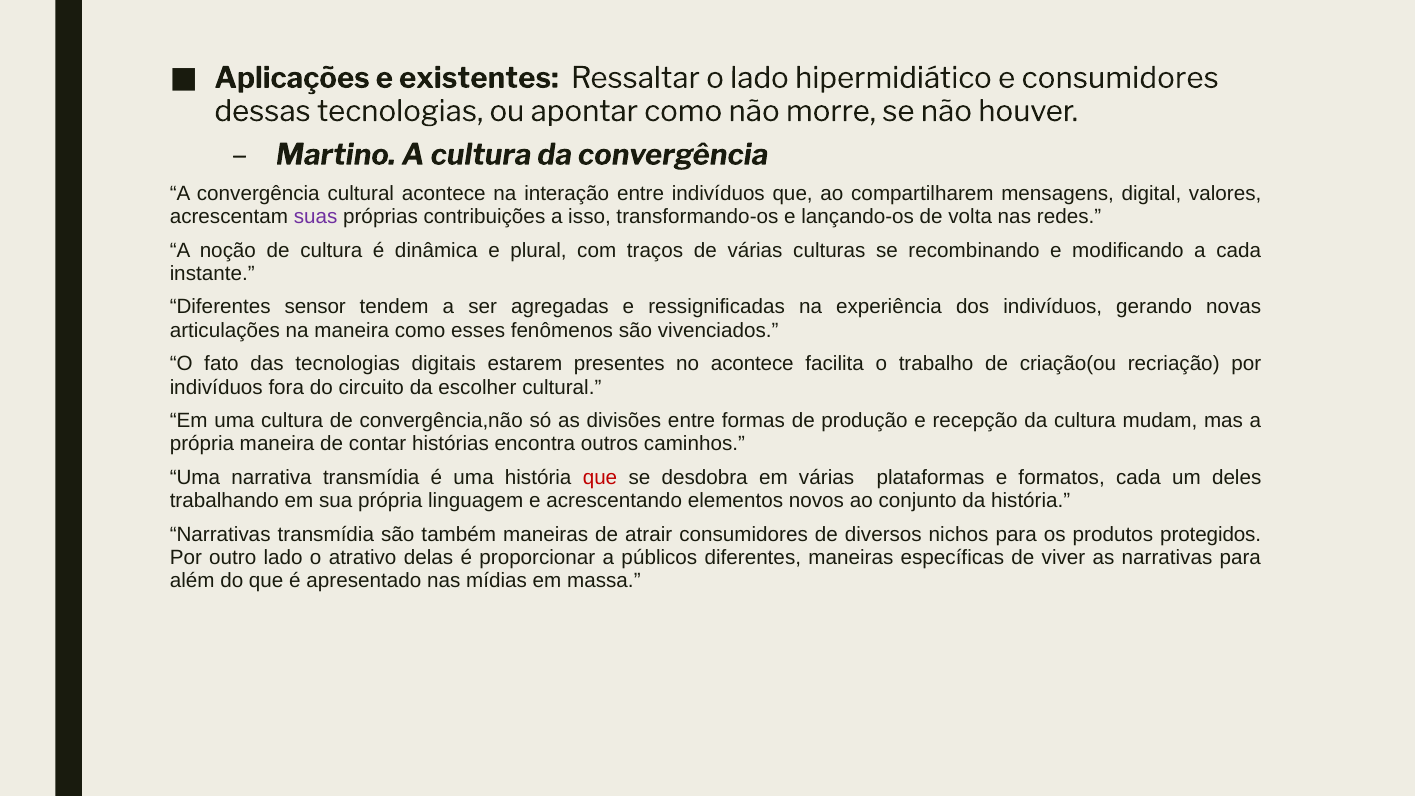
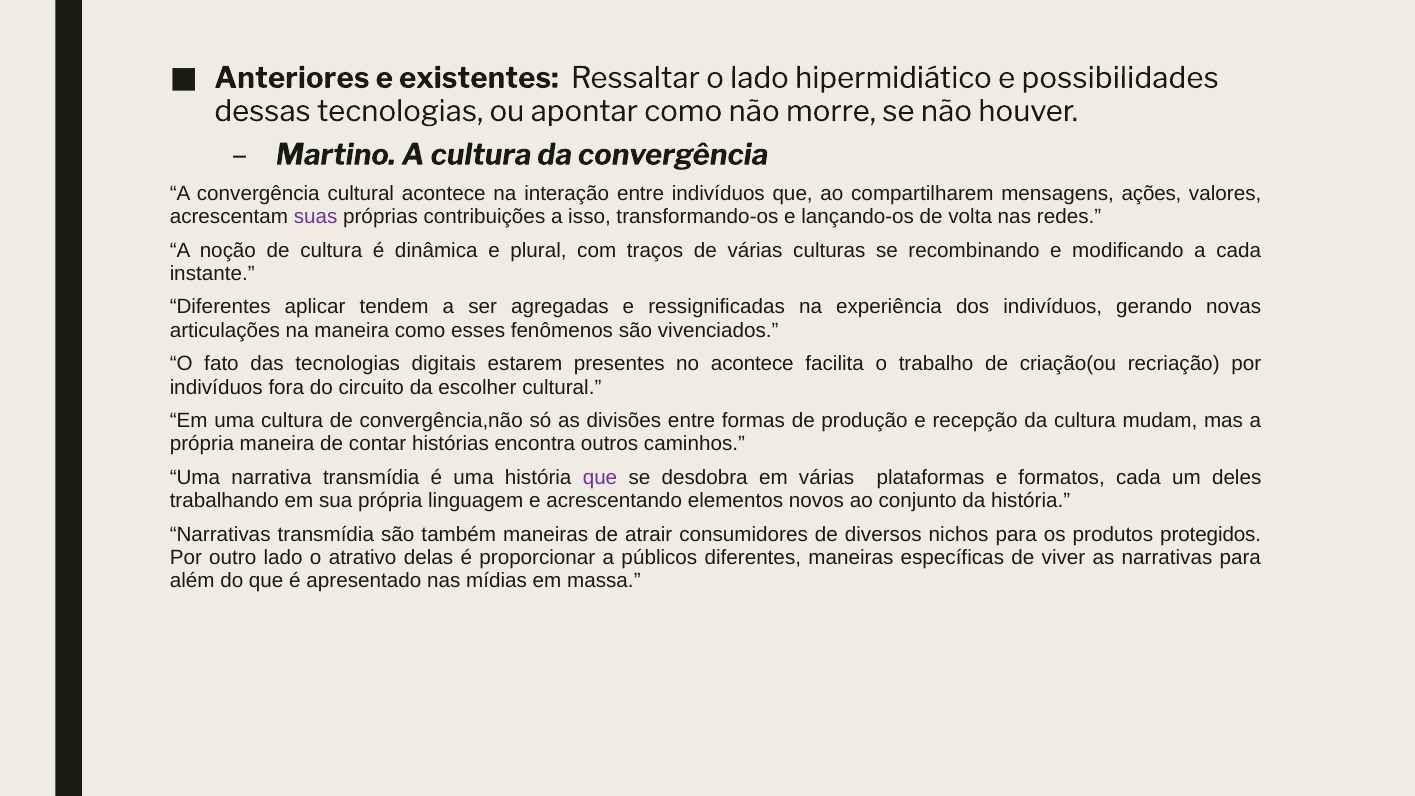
Aplicações: Aplicações -> Anteriores
e consumidores: consumidores -> possibilidades
digital: digital -> ações
sensor: sensor -> aplicar
que at (600, 478) colour: red -> purple
